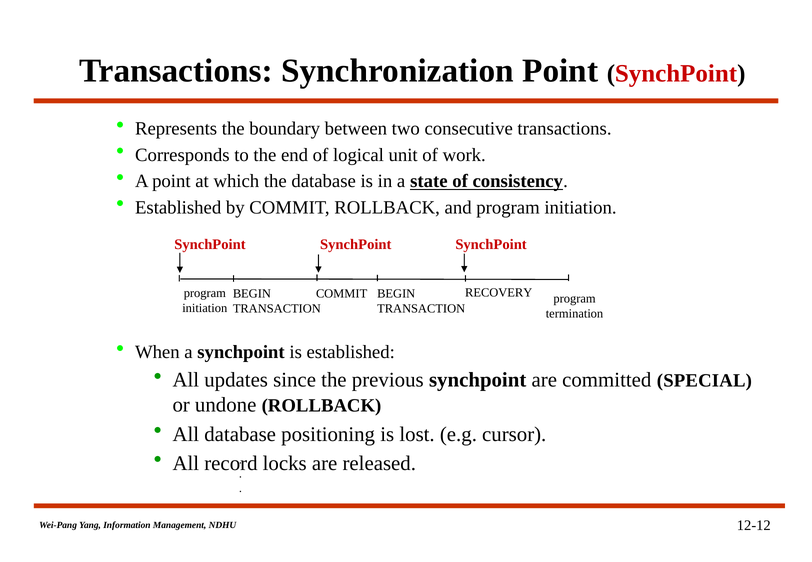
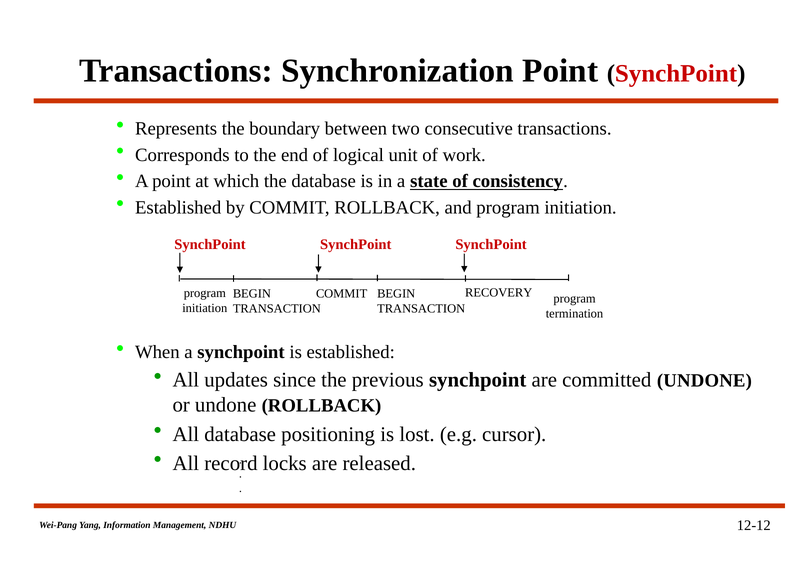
committed SPECIAL: SPECIAL -> UNDONE
